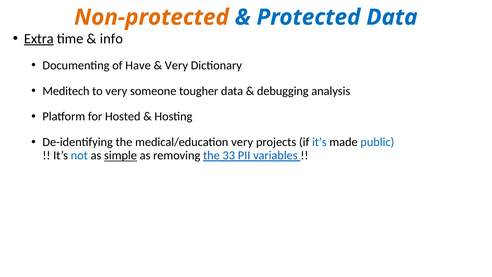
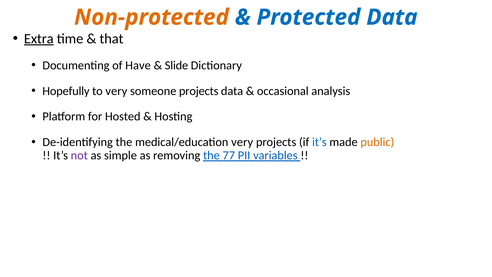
info: info -> that
Very at (176, 65): Very -> Slide
Meditech: Meditech -> Hopefully
someone tougher: tougher -> projects
debugging: debugging -> occasional
public colour: blue -> orange
not colour: blue -> purple
simple underline: present -> none
33: 33 -> 77
